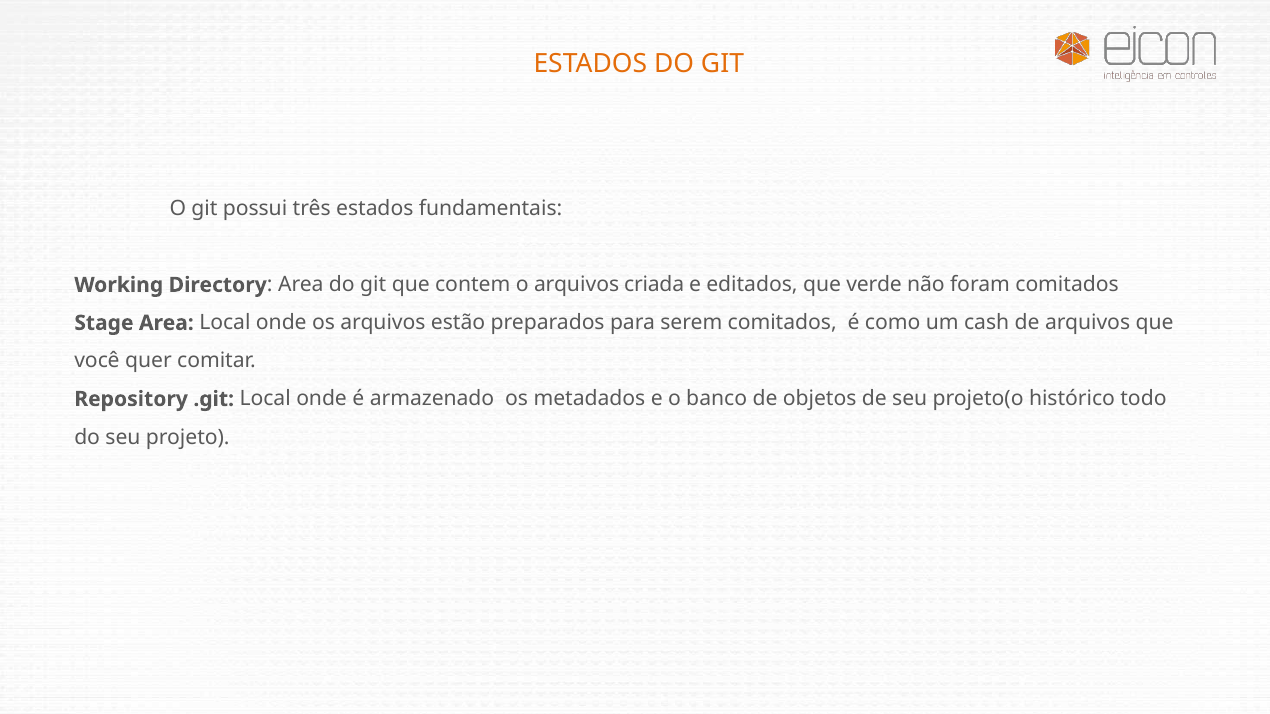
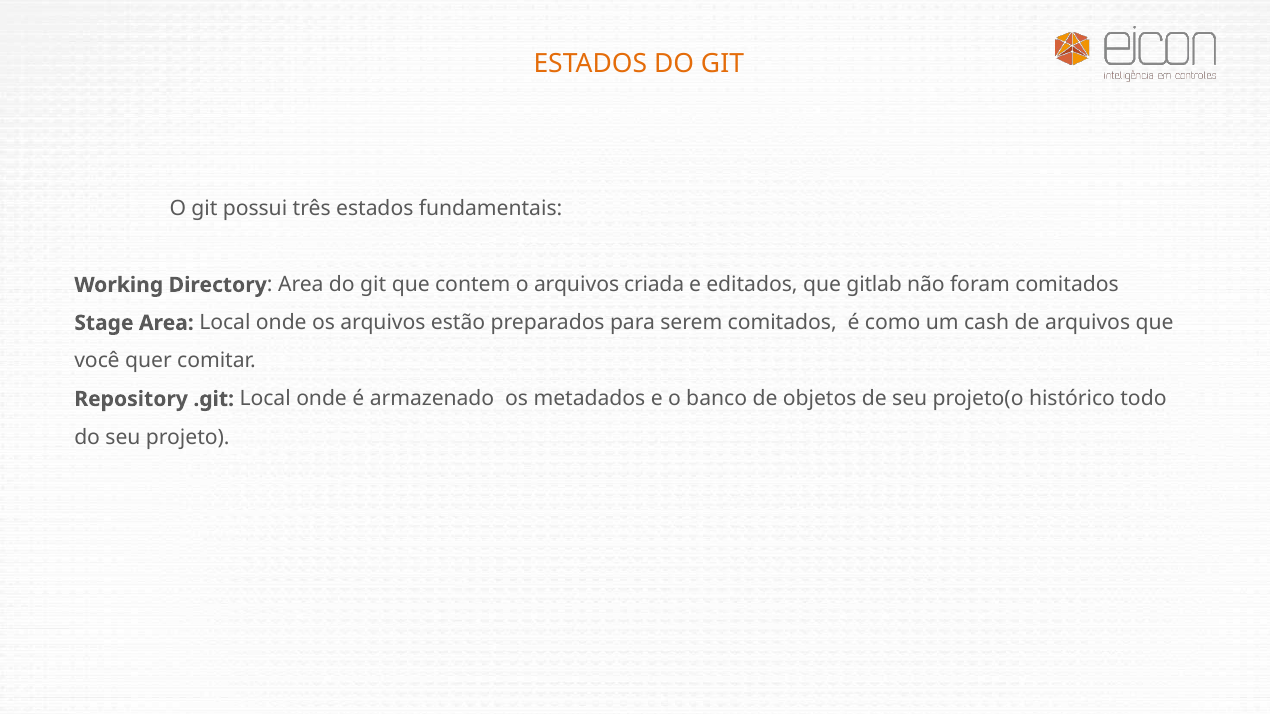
verde: verde -> gitlab
